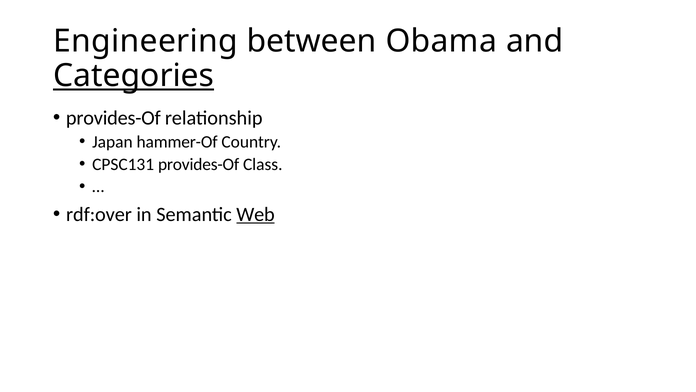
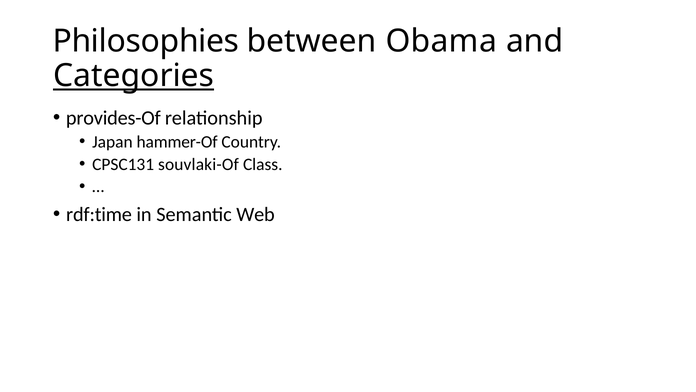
Engineering: Engineering -> Philosophies
CPSC131 provides-Of: provides-Of -> souvlaki-Of
rdf:over: rdf:over -> rdf:time
Web underline: present -> none
